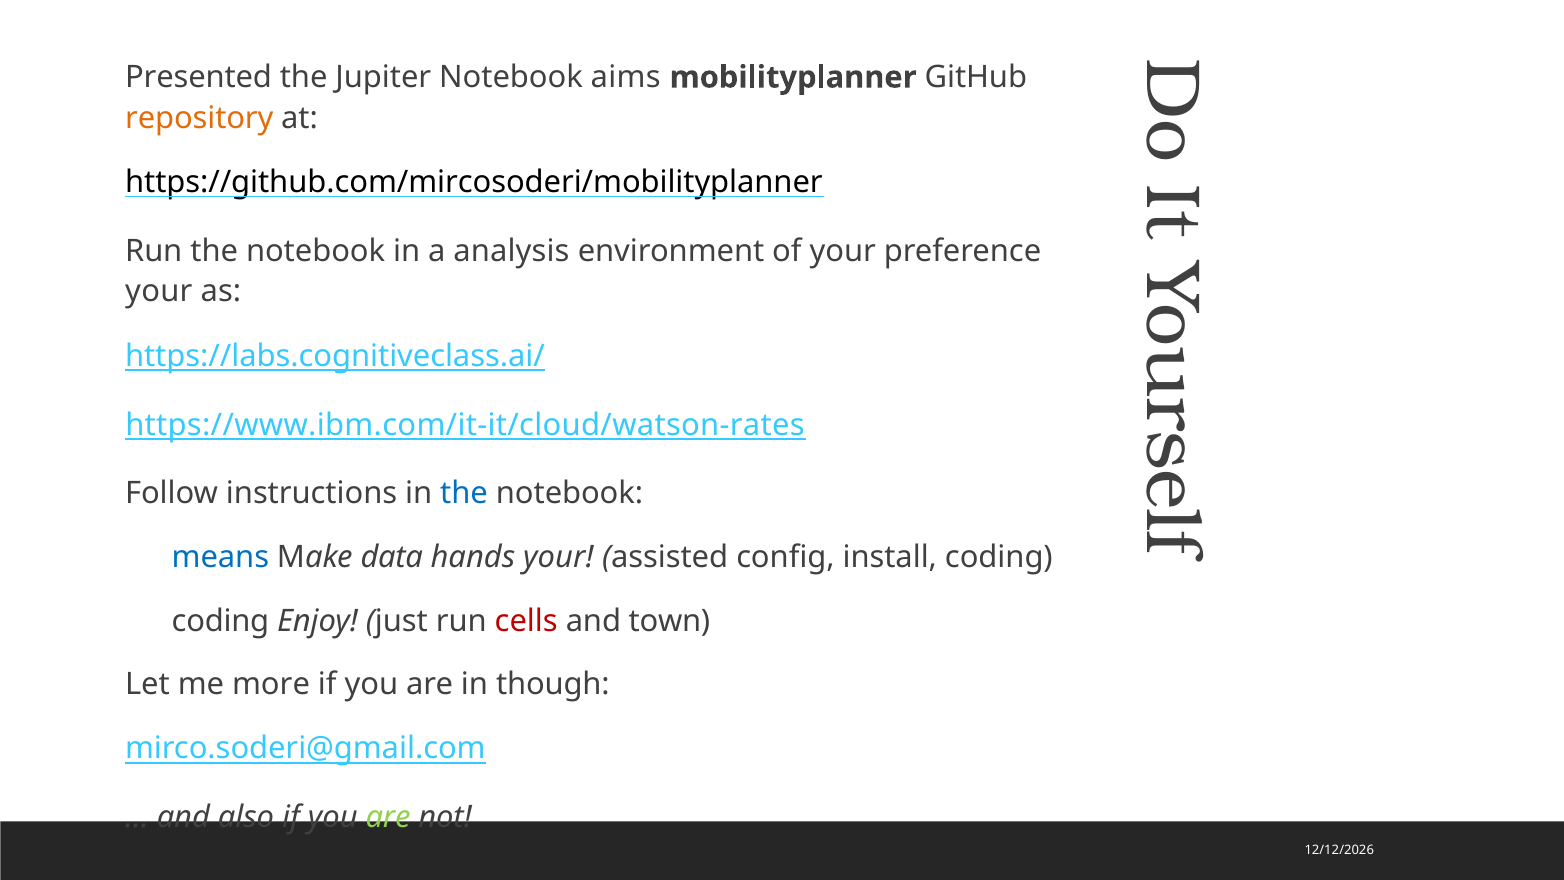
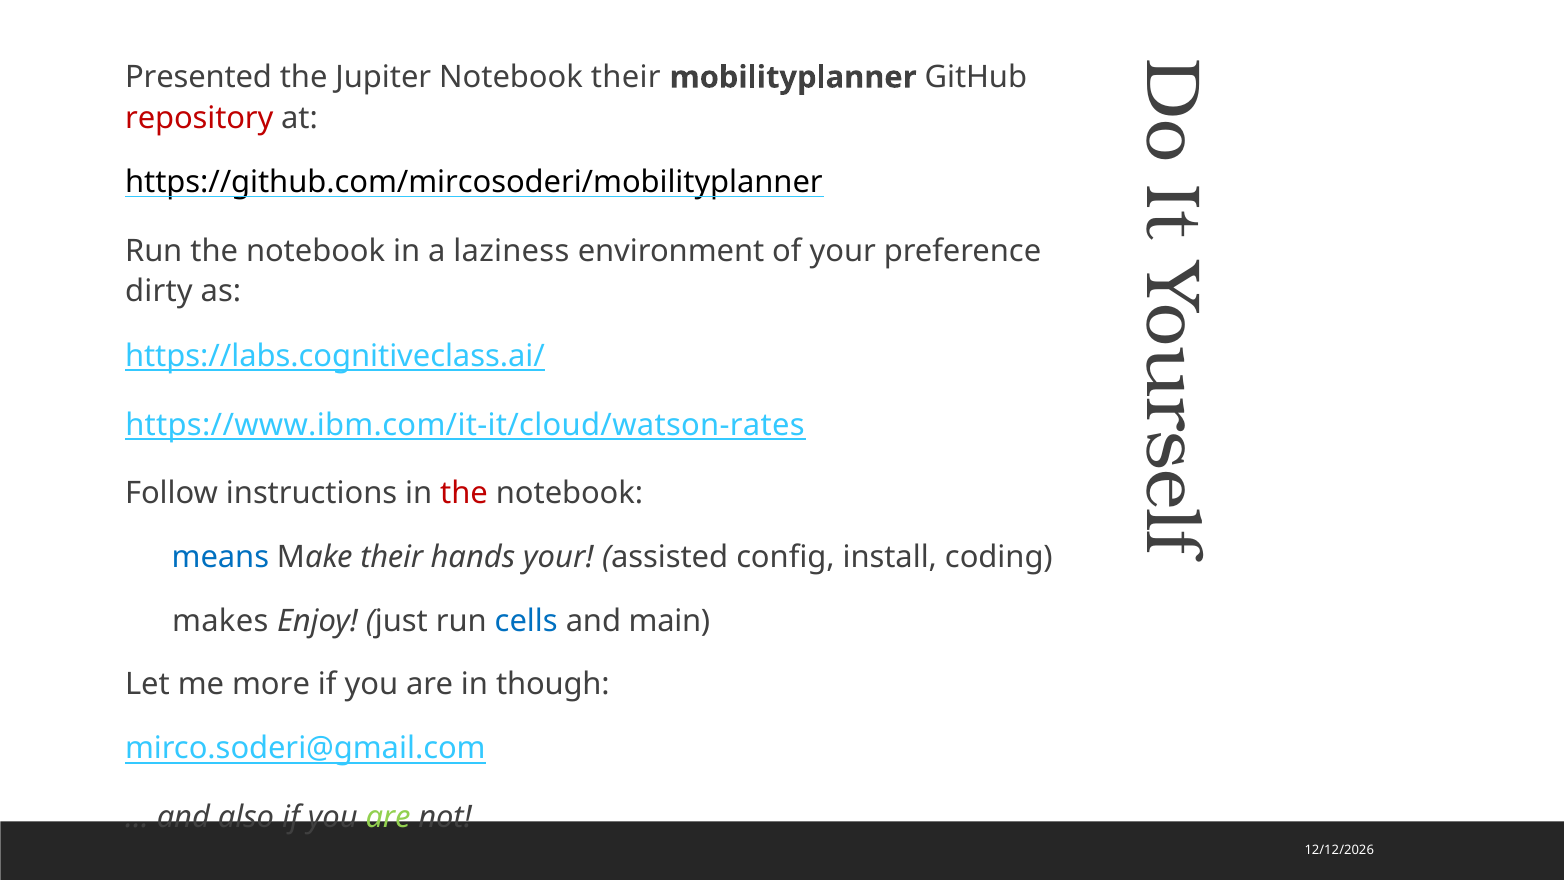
Notebook aims: aims -> their
repository colour: orange -> red
analysis: analysis -> laziness
your at (159, 292): your -> dirty
the at (464, 493) colour: blue -> red
Make data: data -> their
coding at (220, 621): coding -> makes
cells colour: red -> blue
town: town -> main
